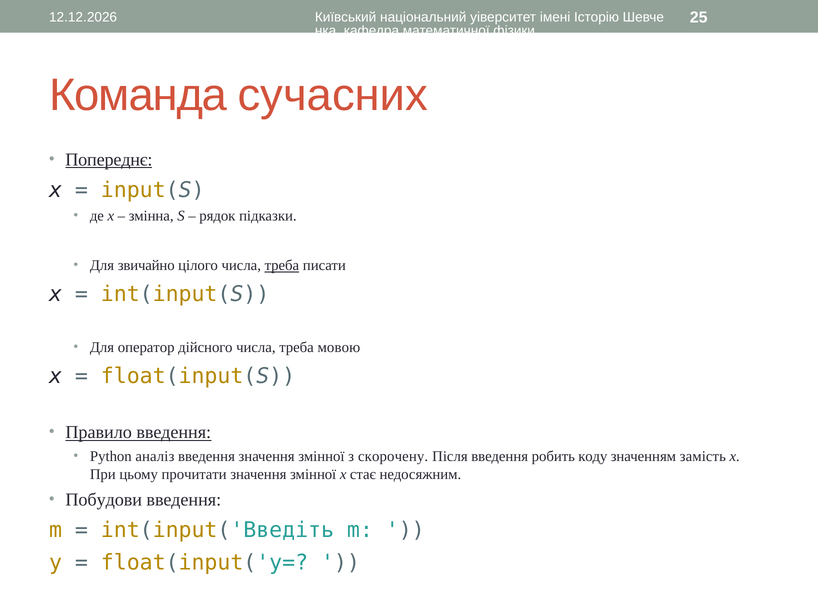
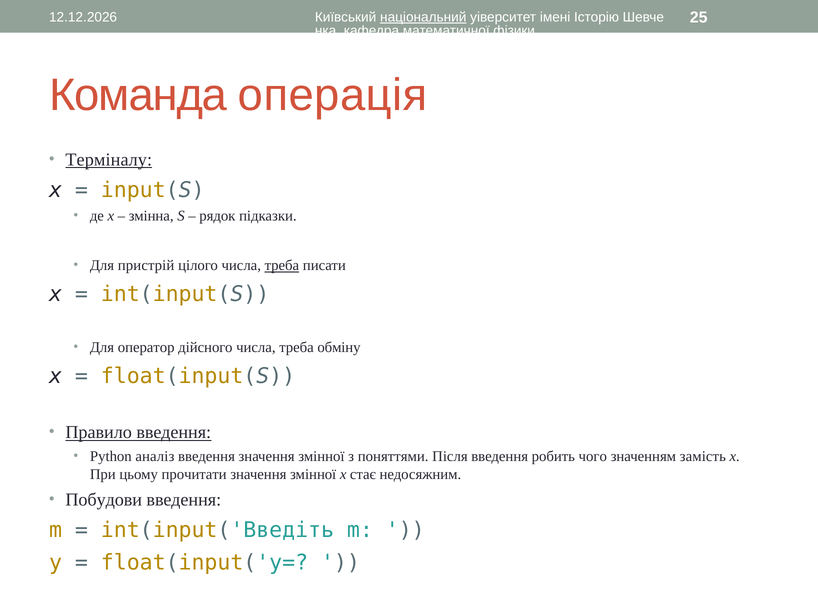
національний underline: none -> present
сучасних: сучасних -> операція
Попереднє: Попереднє -> Терміналу
звичайно: звичайно -> пристрій
мовою: мовою -> обміну
скорочену: скорочену -> поняттями
коду: коду -> чого
